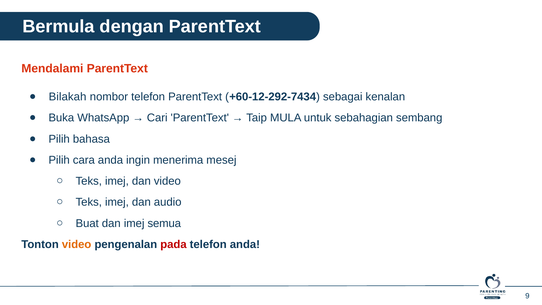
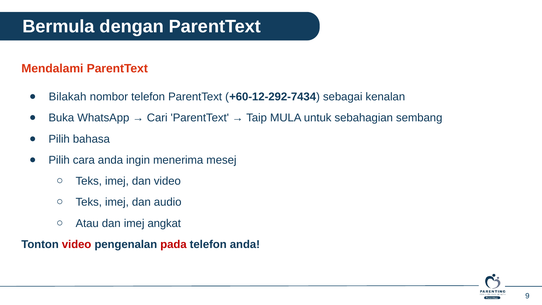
Buat: Buat -> Atau
semua: semua -> angkat
video at (77, 244) colour: orange -> red
